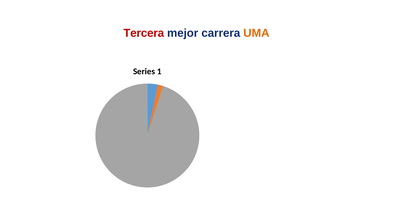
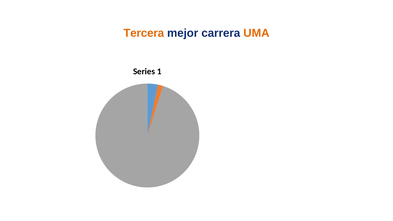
Tercera colour: red -> orange
